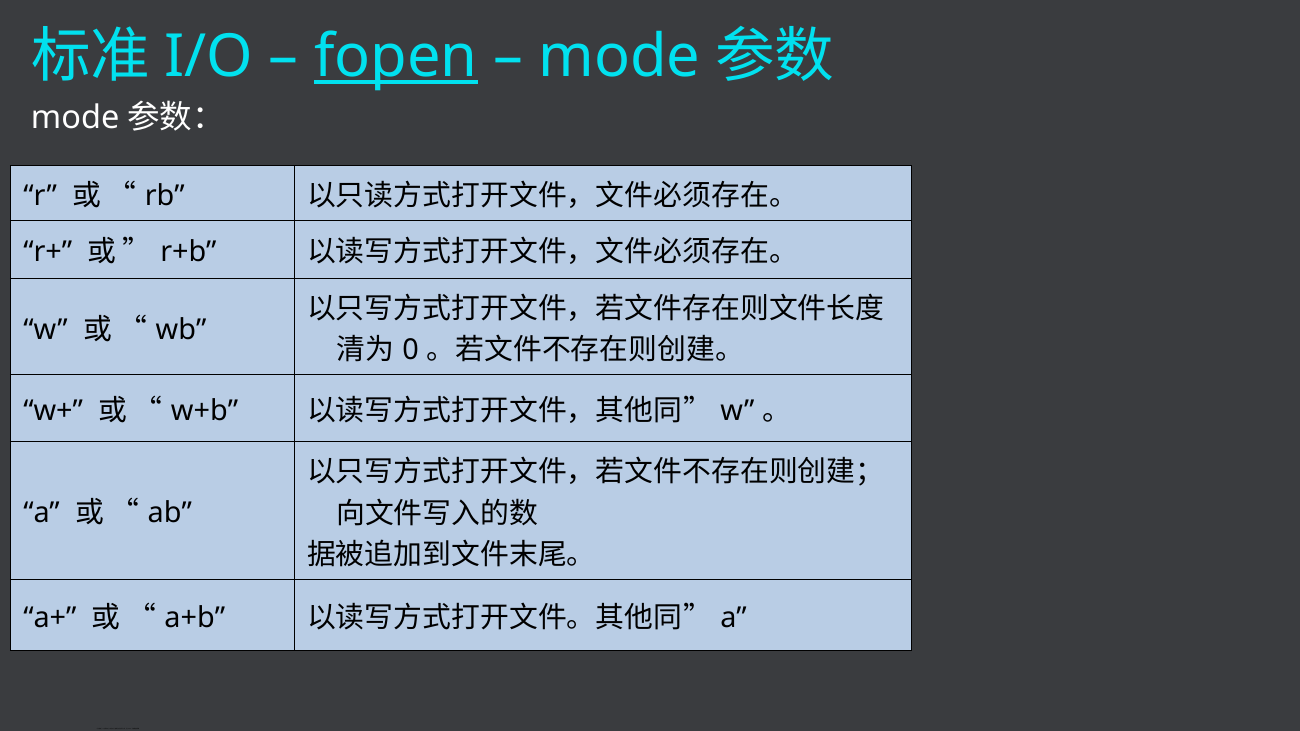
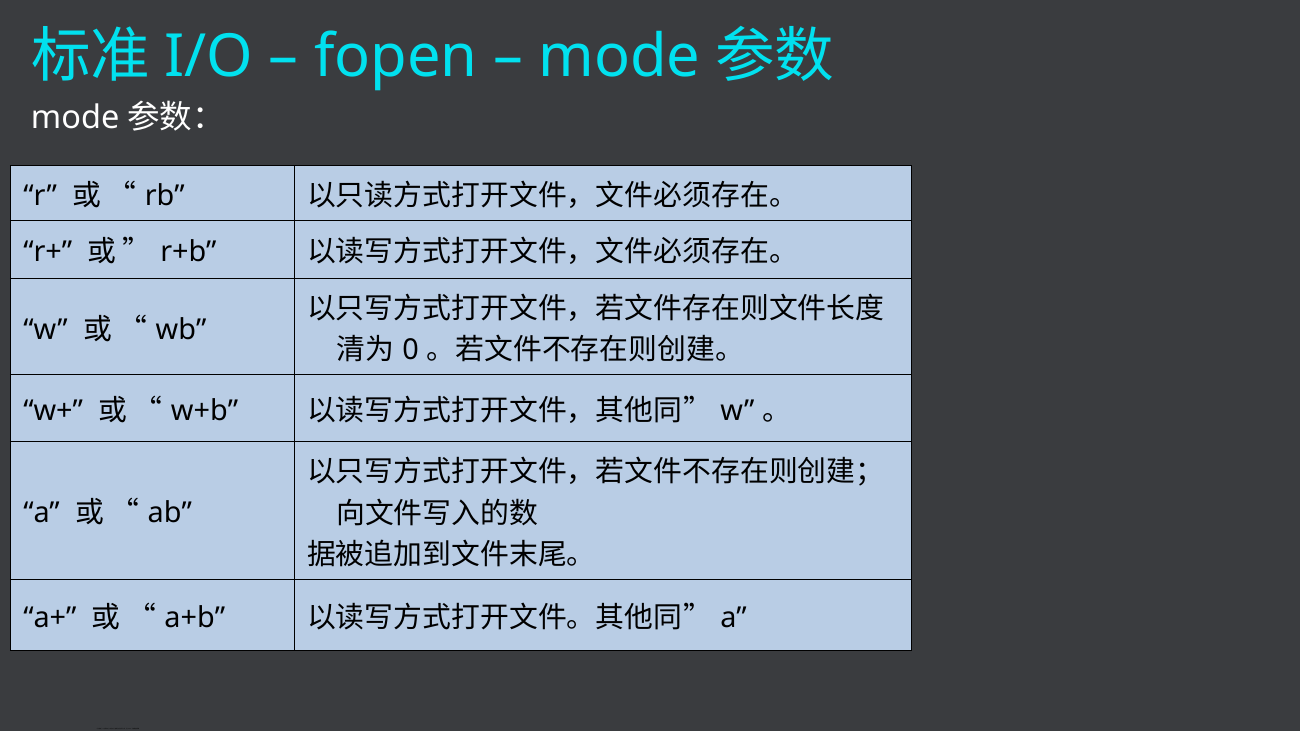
fopen underline: present -> none
